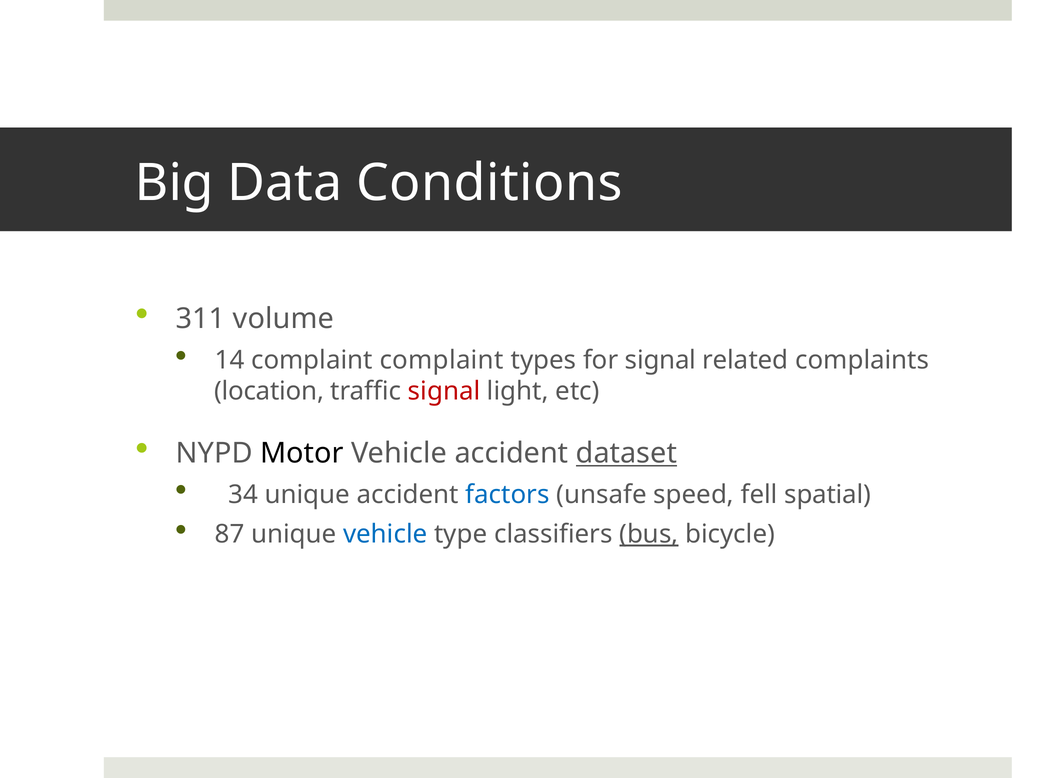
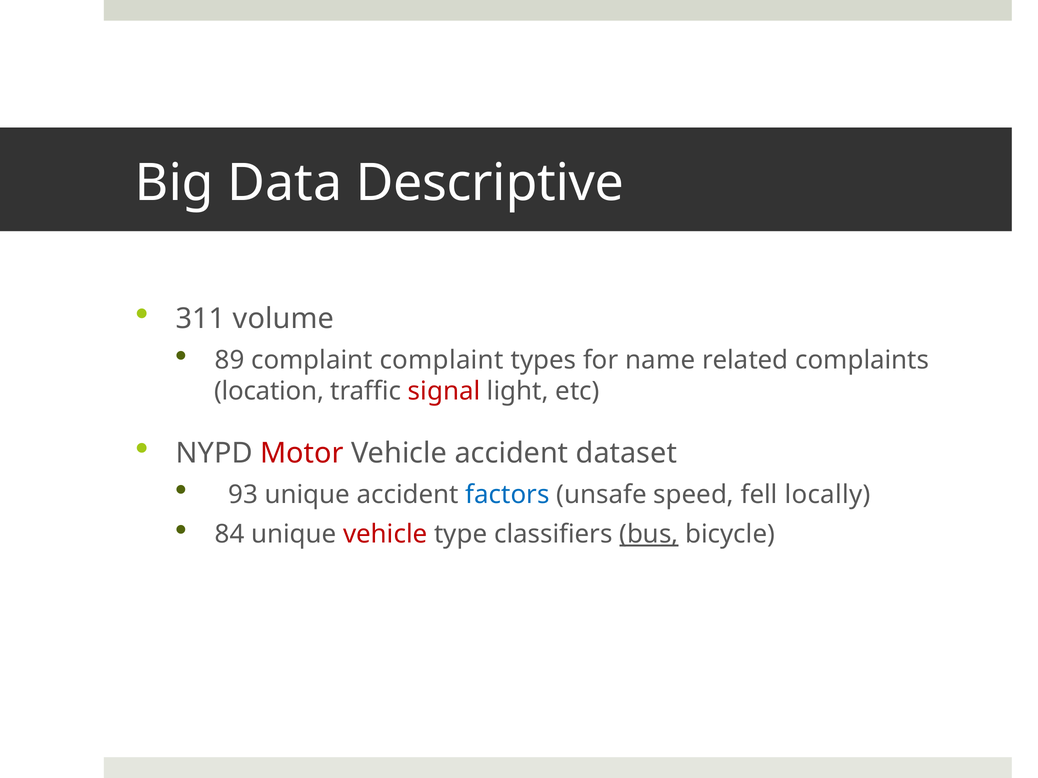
Conditions: Conditions -> Descriptive
14: 14 -> 89
for signal: signal -> name
Motor colour: black -> red
dataset underline: present -> none
34: 34 -> 93
spatial: spatial -> locally
87: 87 -> 84
vehicle at (385, 535) colour: blue -> red
